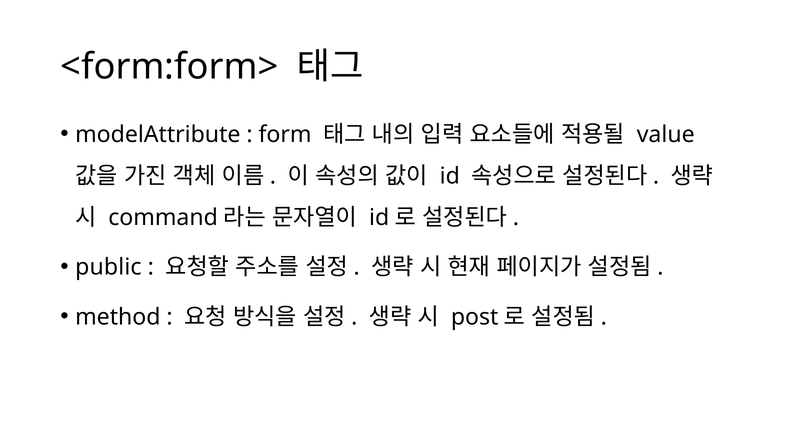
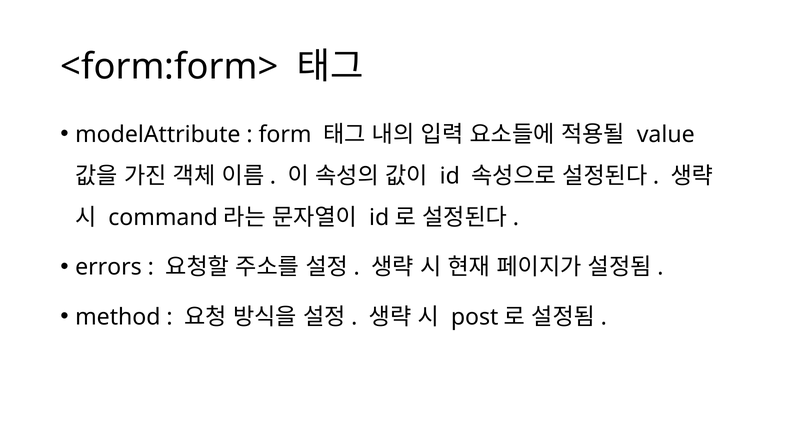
public: public -> errors
